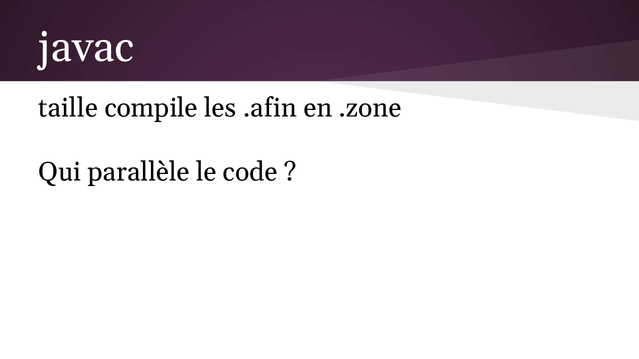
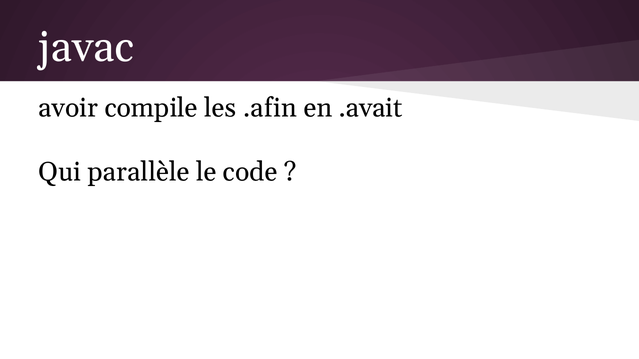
taille: taille -> avoir
.zone: .zone -> .avait
